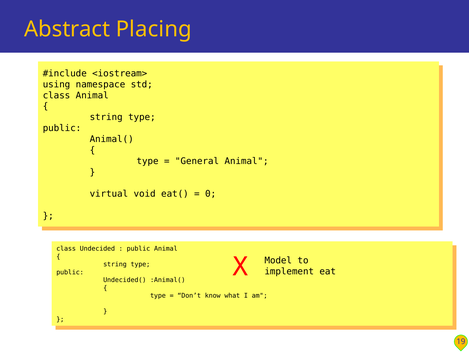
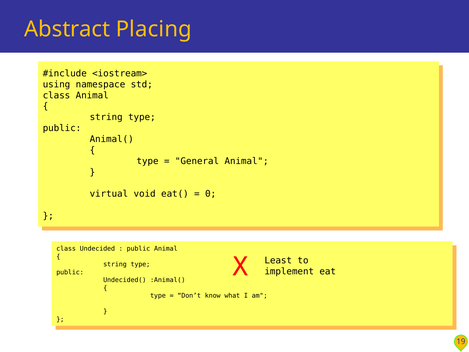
Model: Model -> Least
